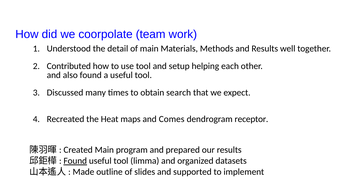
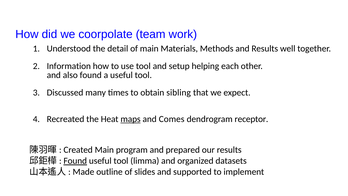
Contributed: Contributed -> Information
search: search -> sibling
maps underline: none -> present
